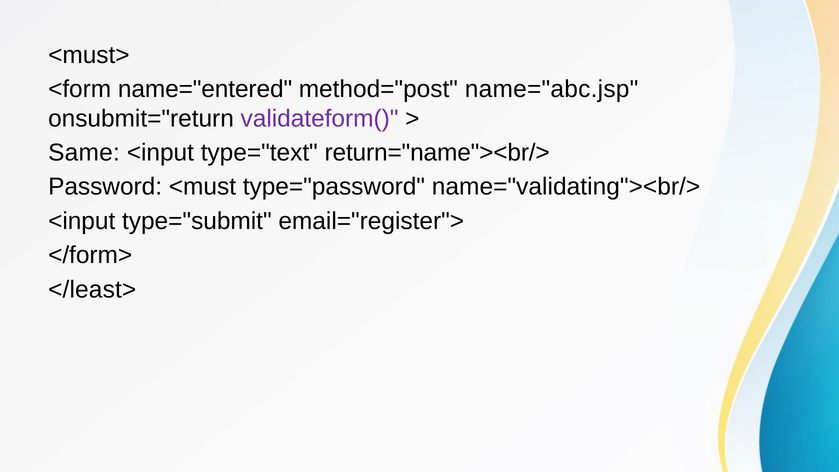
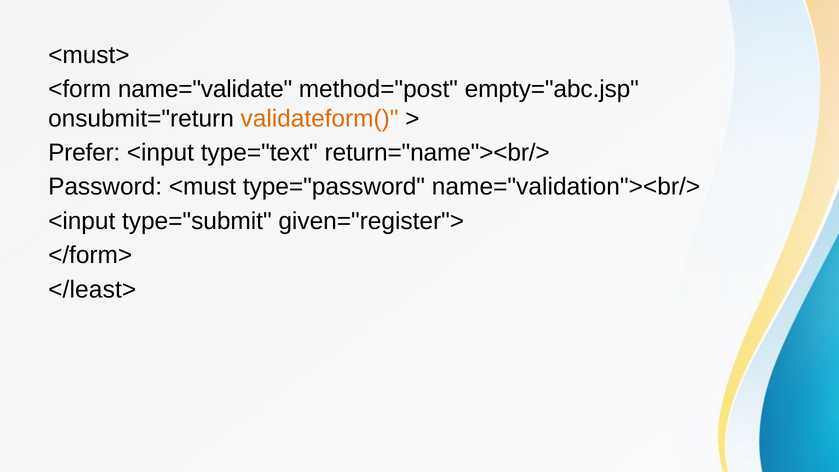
name="entered: name="entered -> name="validate
name="abc.jsp: name="abc.jsp -> empty="abc.jsp
validateform( colour: purple -> orange
Same: Same -> Prefer
name="validating"><br/>: name="validating"><br/> -> name="validation"><br/>
email="register">: email="register"> -> given="register">
